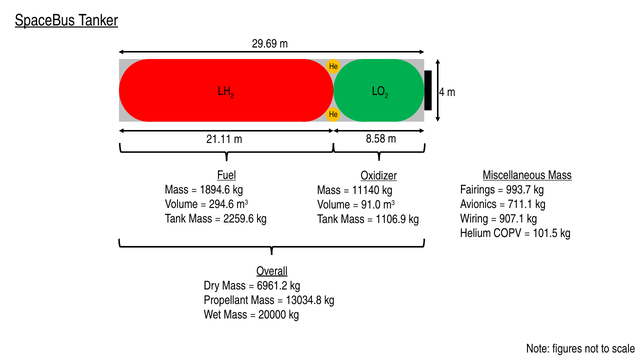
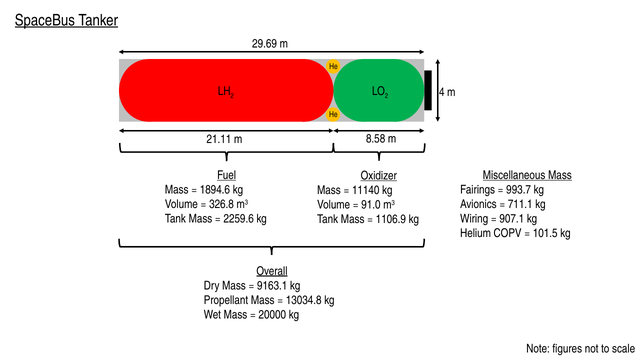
294.6: 294.6 -> 326.8
6961.2: 6961.2 -> 9163.1
